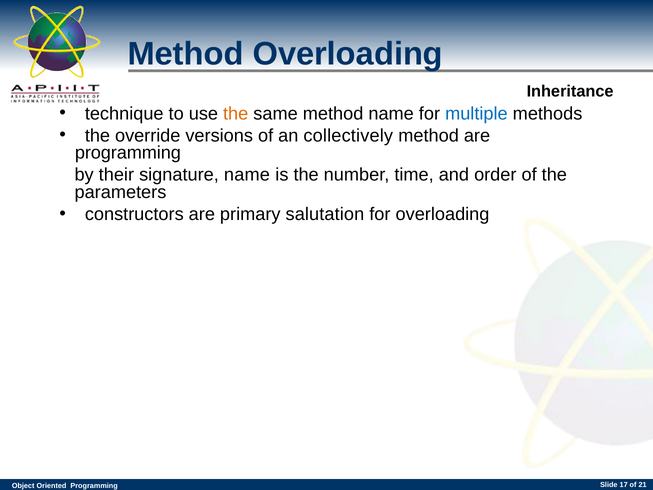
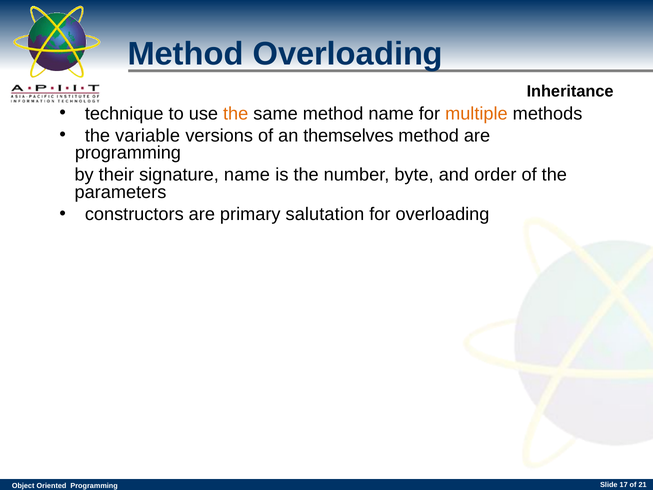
multiple colour: blue -> orange
override: override -> variable
collectively: collectively -> themselves
time: time -> byte
